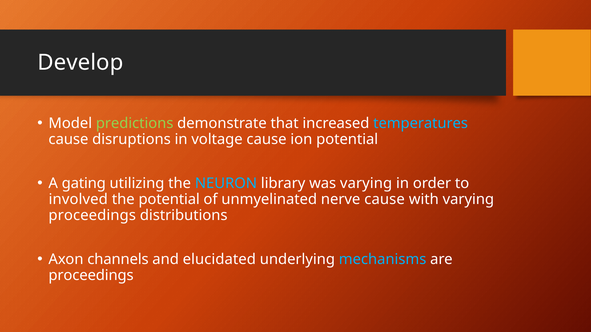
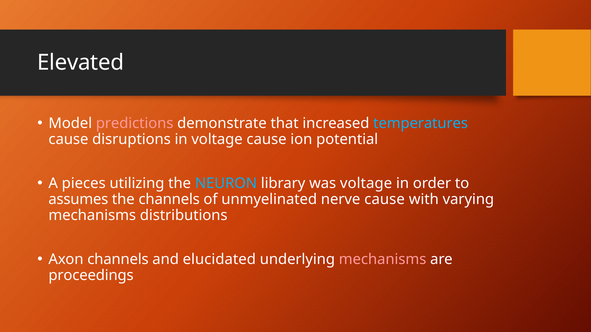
Develop: Develop -> Elevated
predictions colour: light green -> pink
gating: gating -> pieces
was varying: varying -> voltage
involved: involved -> assumes
the potential: potential -> channels
proceedings at (92, 215): proceedings -> mechanisms
mechanisms at (383, 260) colour: light blue -> pink
